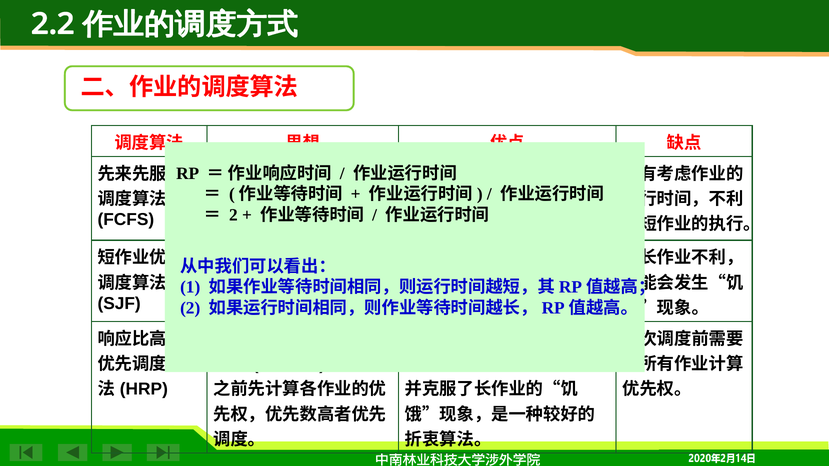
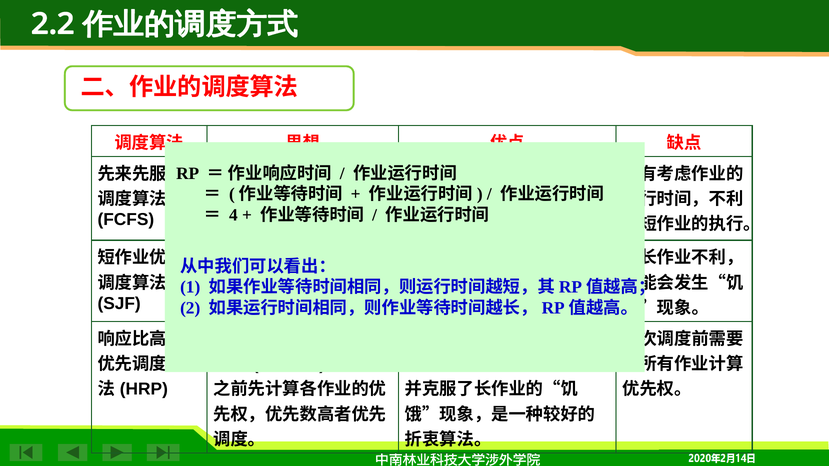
2 at (233, 215): 2 -> 4
